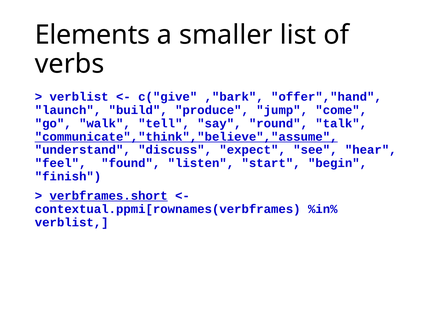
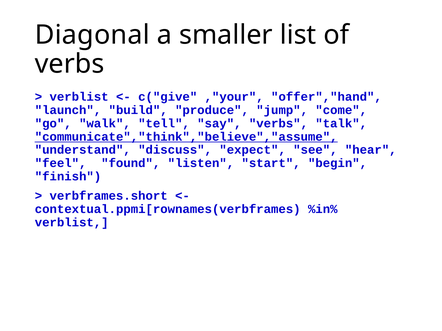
Elements: Elements -> Diagonal
,"bark: ,"bark -> ,"your
say round: round -> verbs
verbframes.short underline: present -> none
